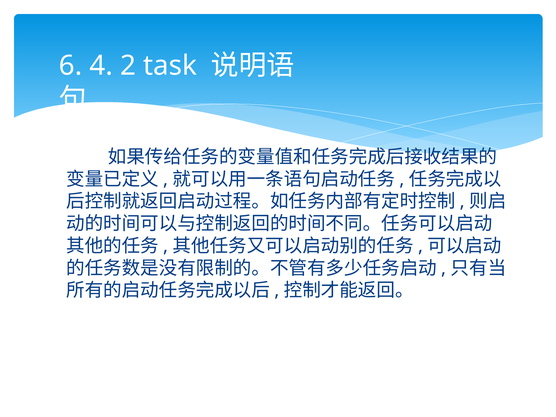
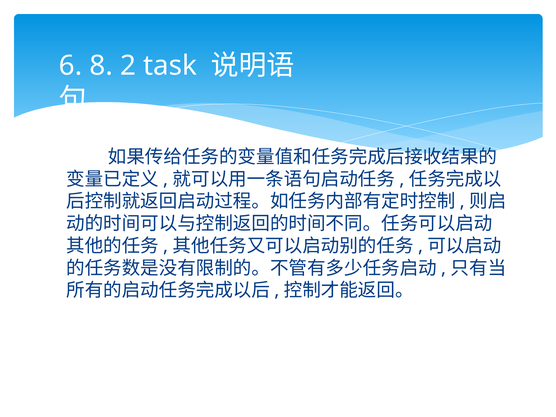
4: 4 -> 8
